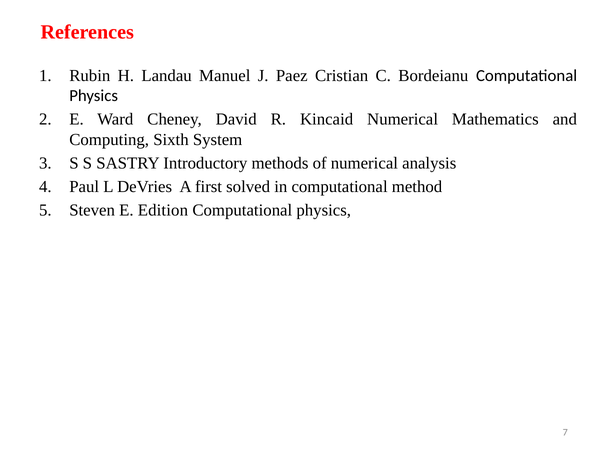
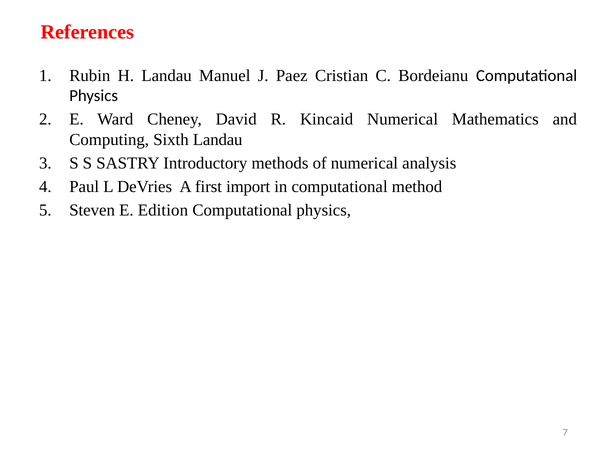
Sixth System: System -> Landau
solved: solved -> import
